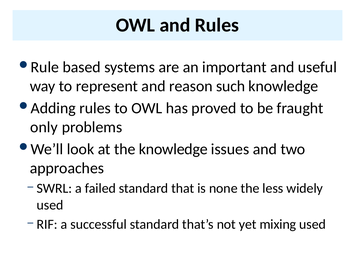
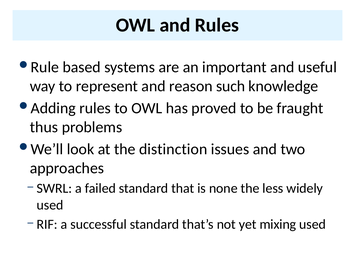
only: only -> thus
the knowledge: knowledge -> distinction
